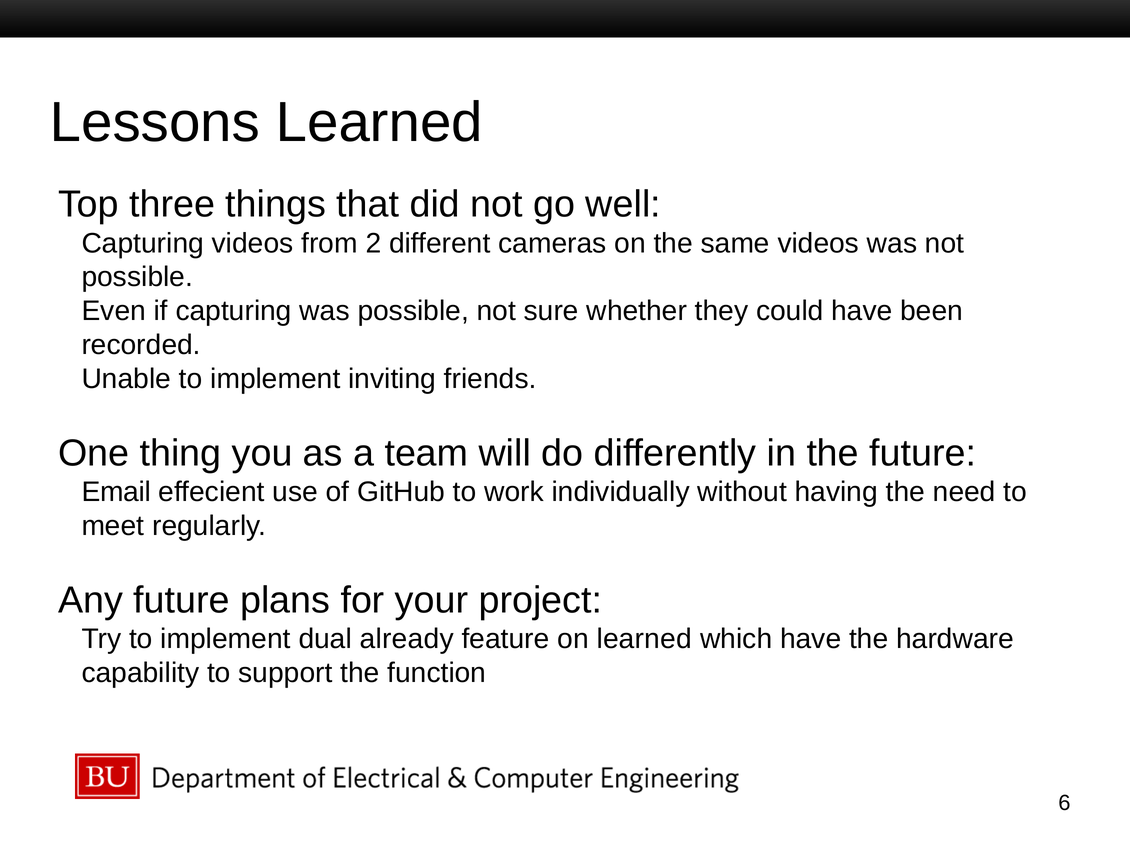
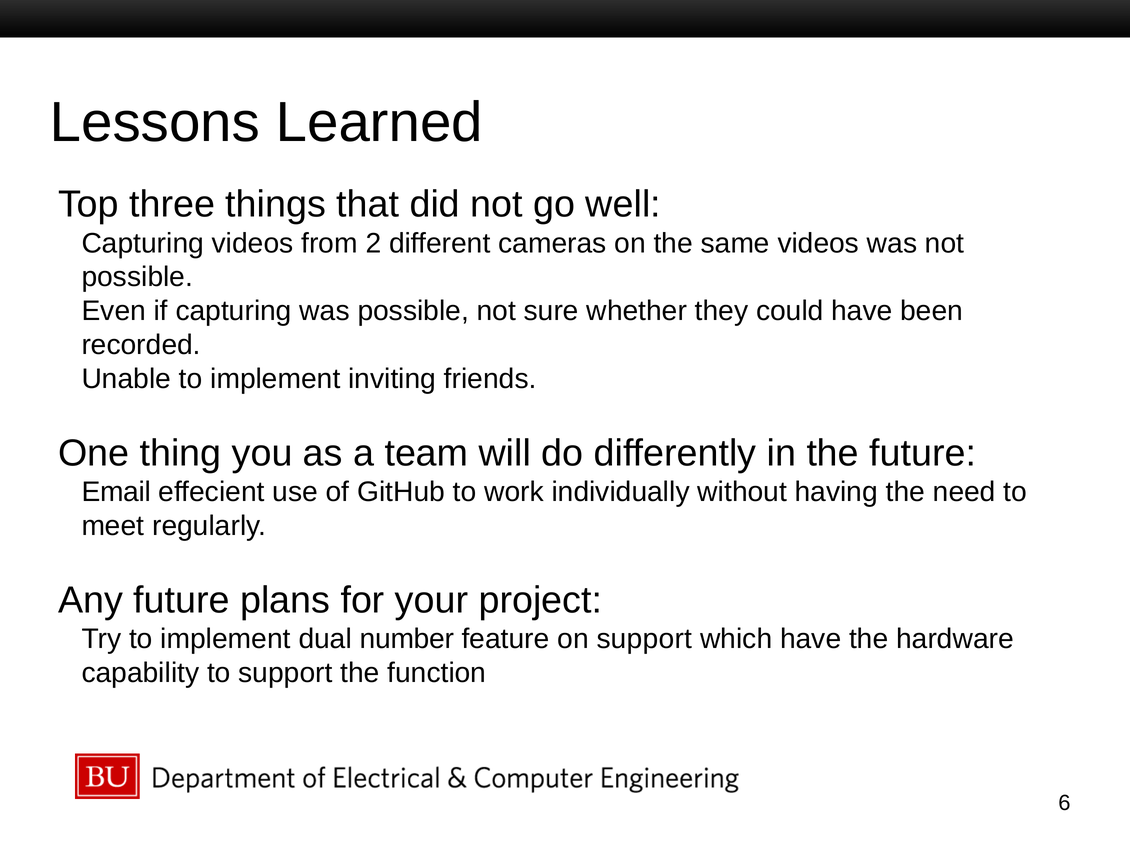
already: already -> number
on learned: learned -> support
